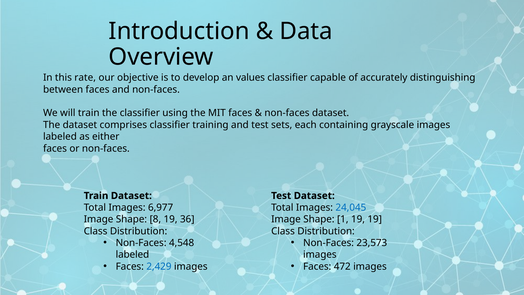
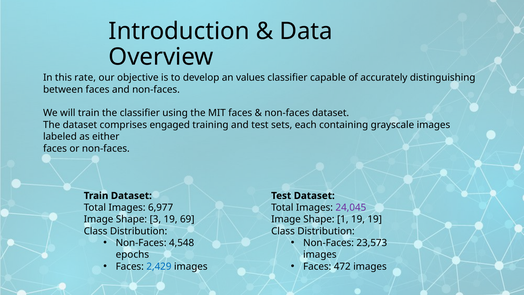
comprises classifier: classifier -> engaged
24,045 colour: blue -> purple
8: 8 -> 3
36: 36 -> 69
labeled at (132, 255): labeled -> epochs
